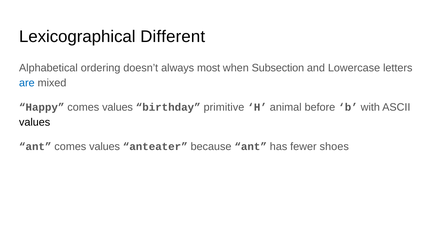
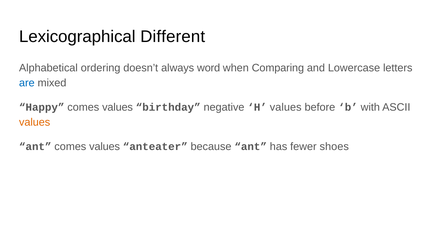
most: most -> word
Subsection: Subsection -> Comparing
primitive: primitive -> negative
H animal: animal -> values
values at (35, 122) colour: black -> orange
